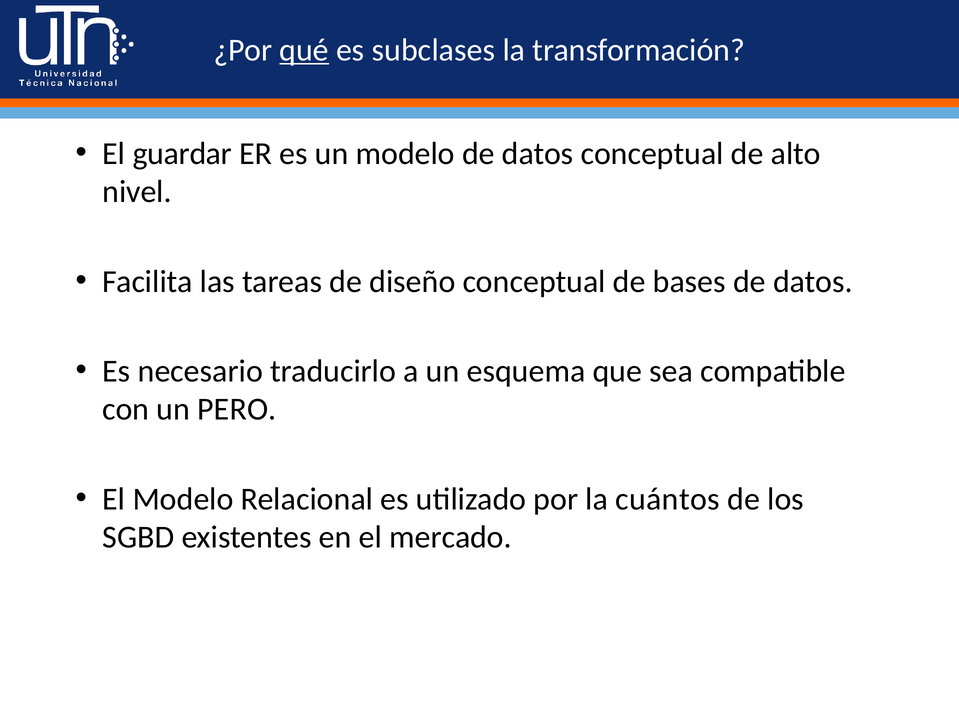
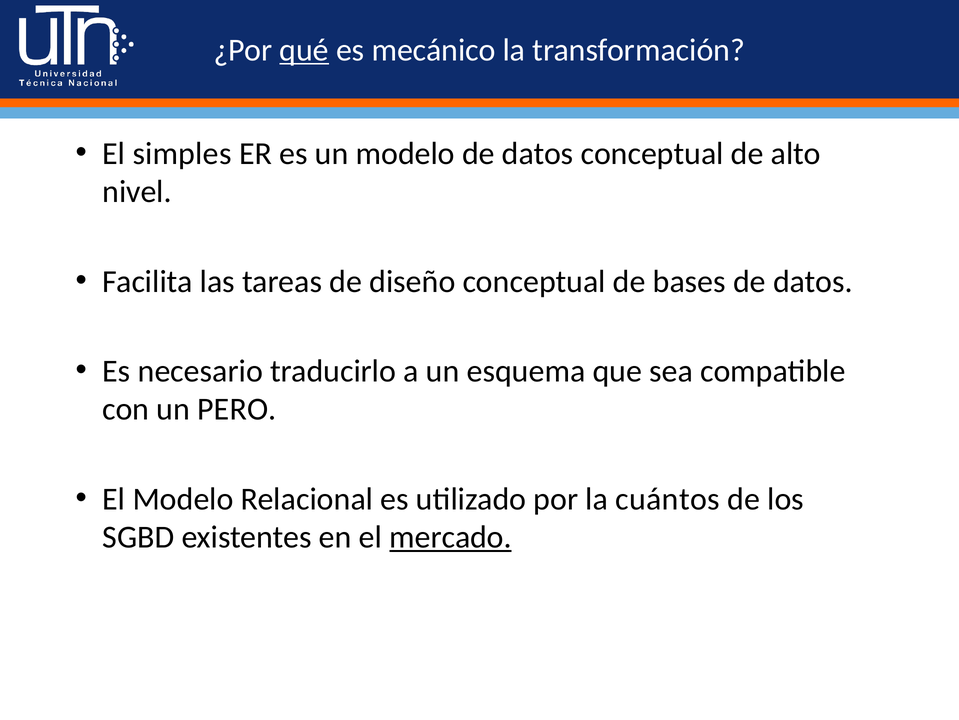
subclases: subclases -> mecánico
guardar: guardar -> simples
mercado underline: none -> present
